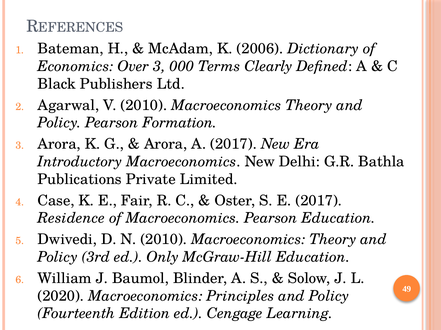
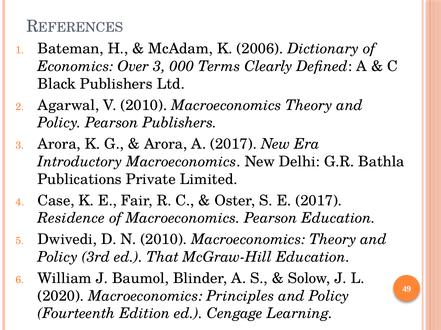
Pearson Formation: Formation -> Publishers
Only: Only -> That
